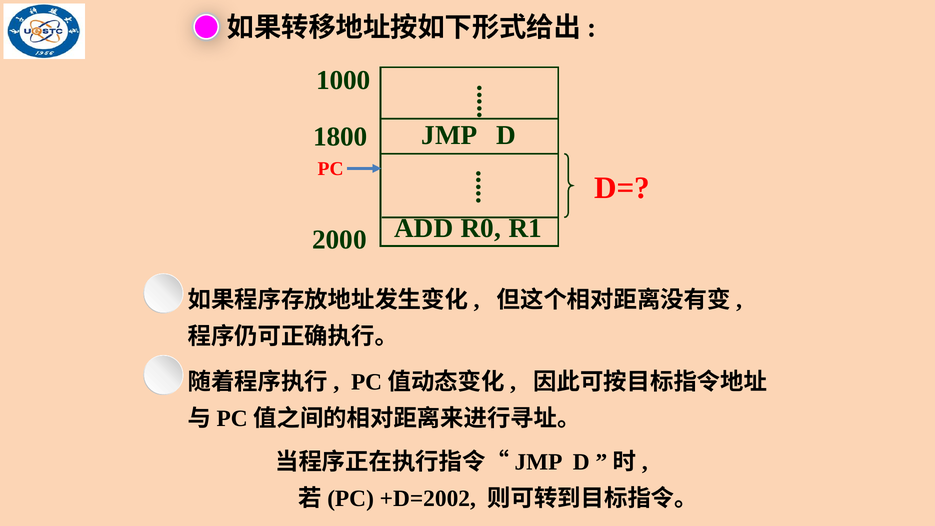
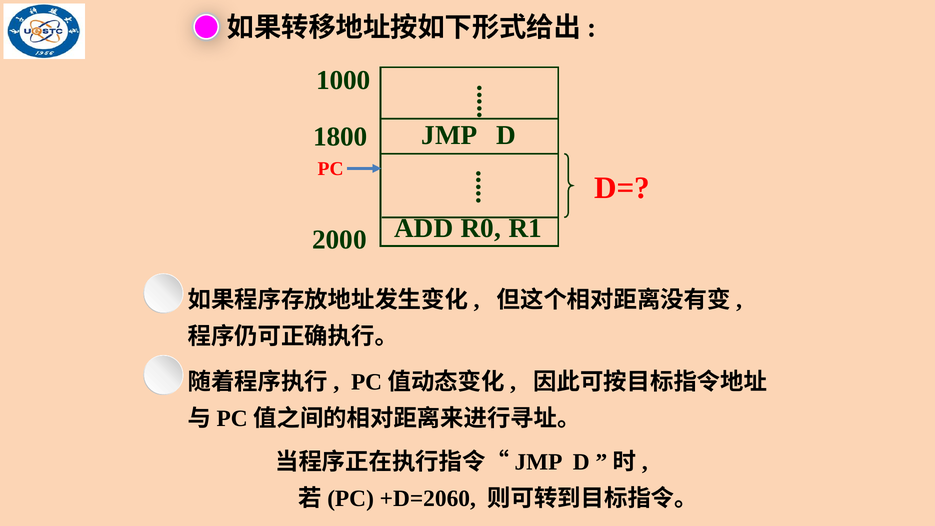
+D=2002: +D=2002 -> +D=2060
